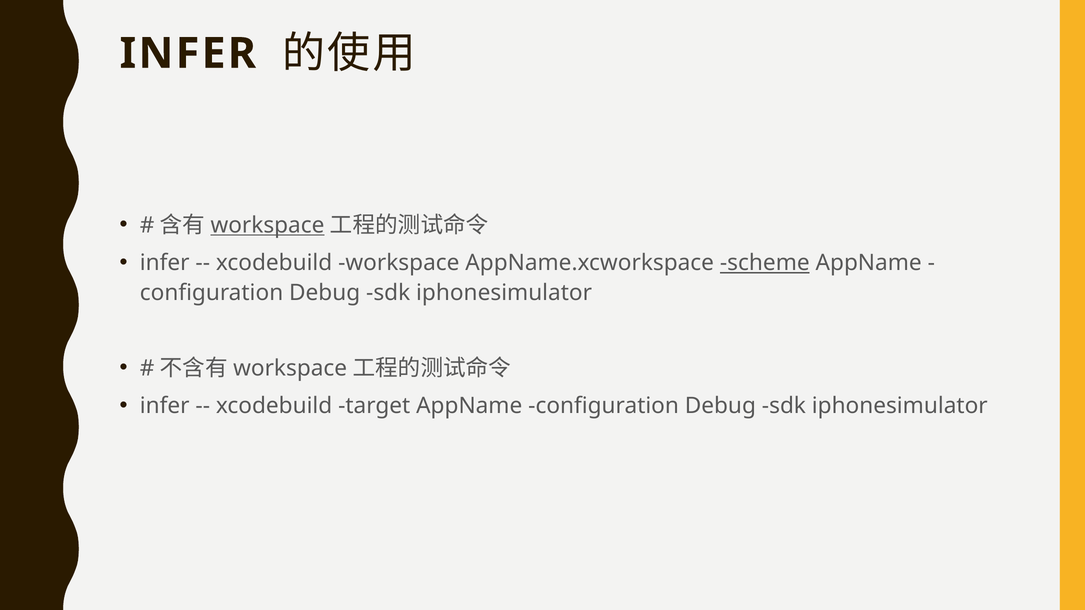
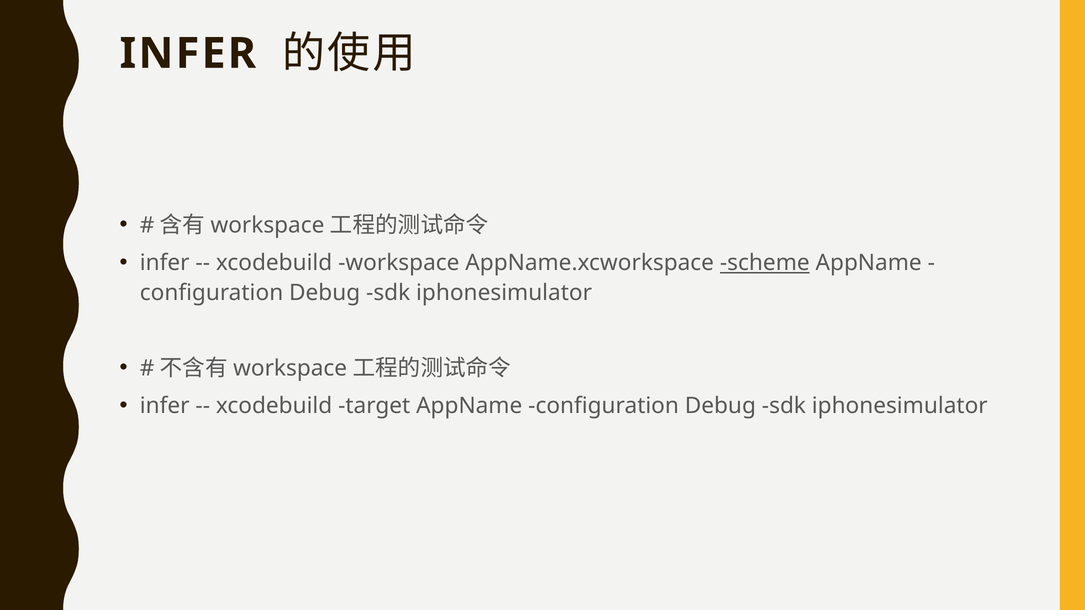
workspace at (267, 225) underline: present -> none
